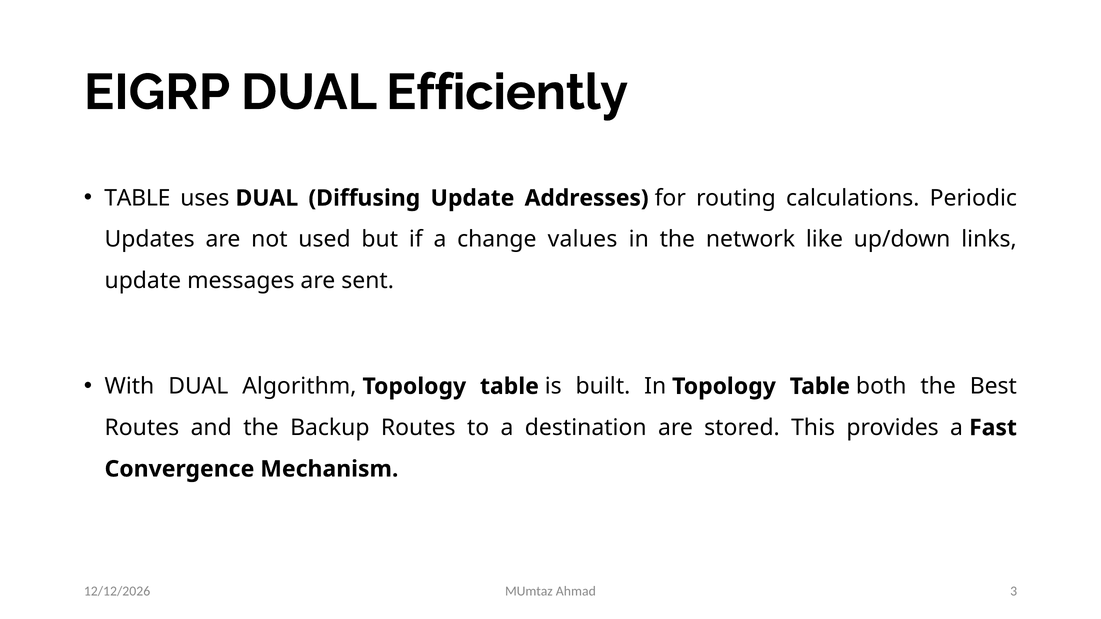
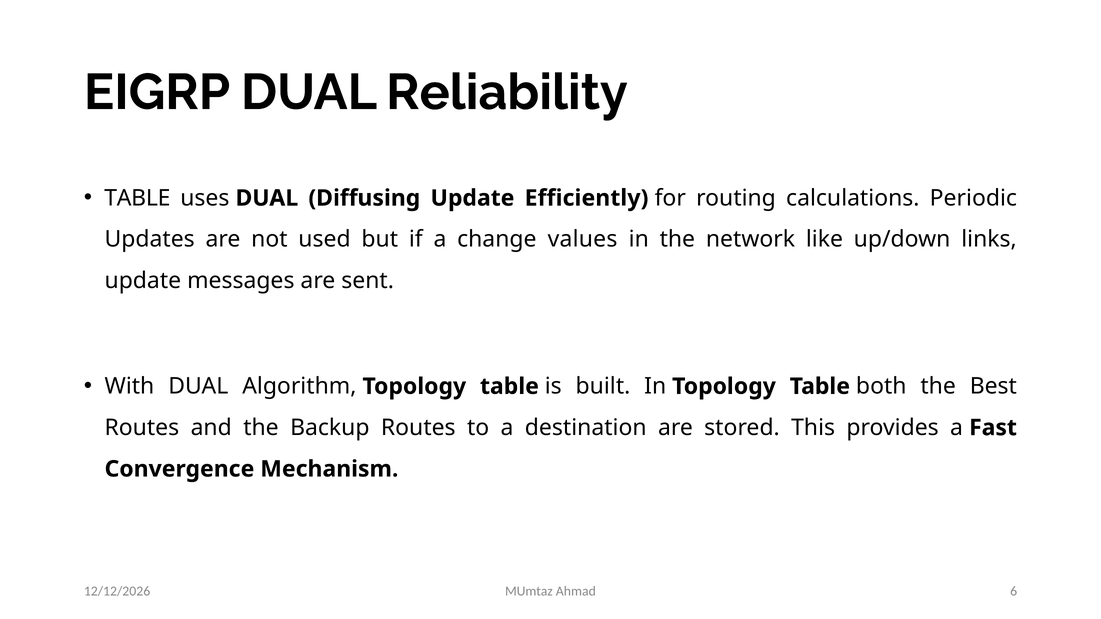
Efficiently: Efficiently -> Reliability
Addresses: Addresses -> Efficiently
3: 3 -> 6
